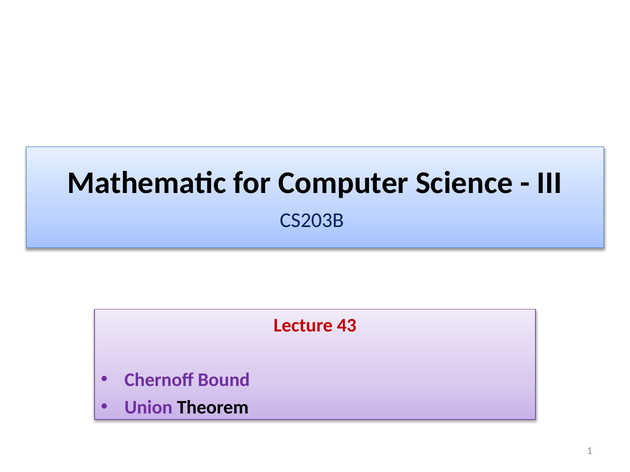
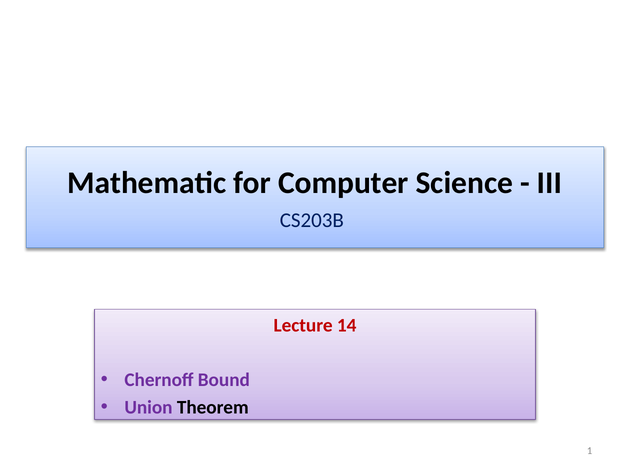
43: 43 -> 14
